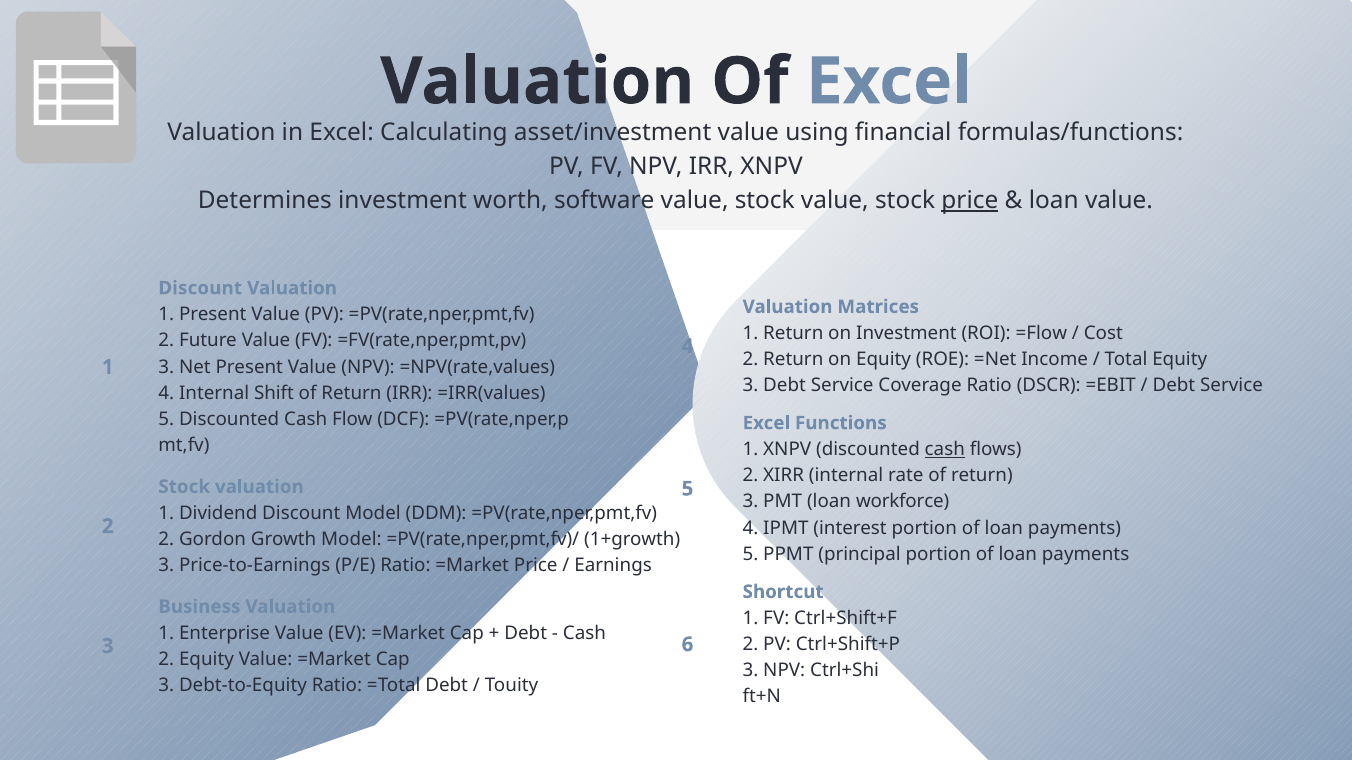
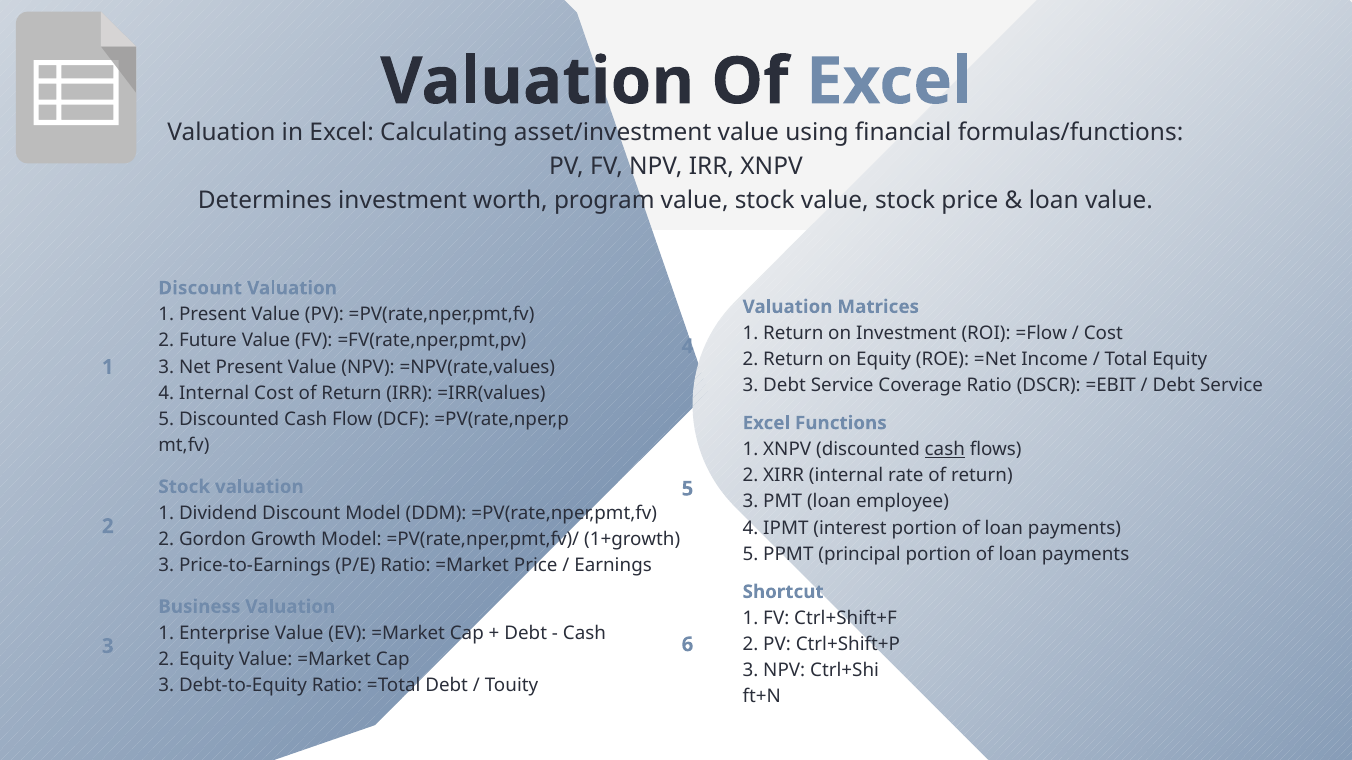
software: software -> program
price at (970, 201) underline: present -> none
Internal Shift: Shift -> Cost
workforce: workforce -> employee
